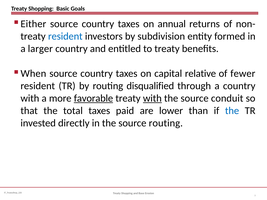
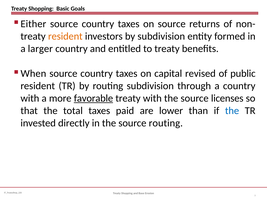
on annual: annual -> source
resident at (65, 36) colour: blue -> orange
relative: relative -> revised
fewer: fewer -> public
routing disqualified: disqualified -> subdivision
with at (152, 98) underline: present -> none
conduit: conduit -> licenses
